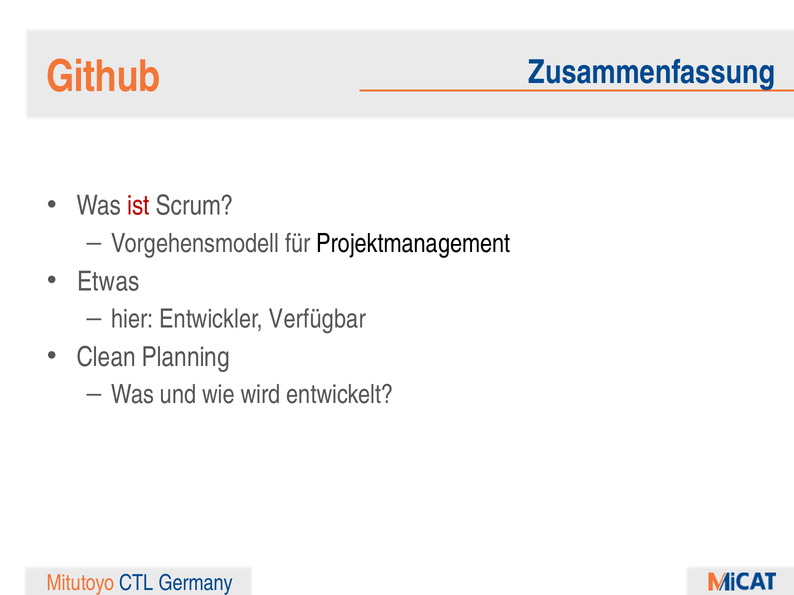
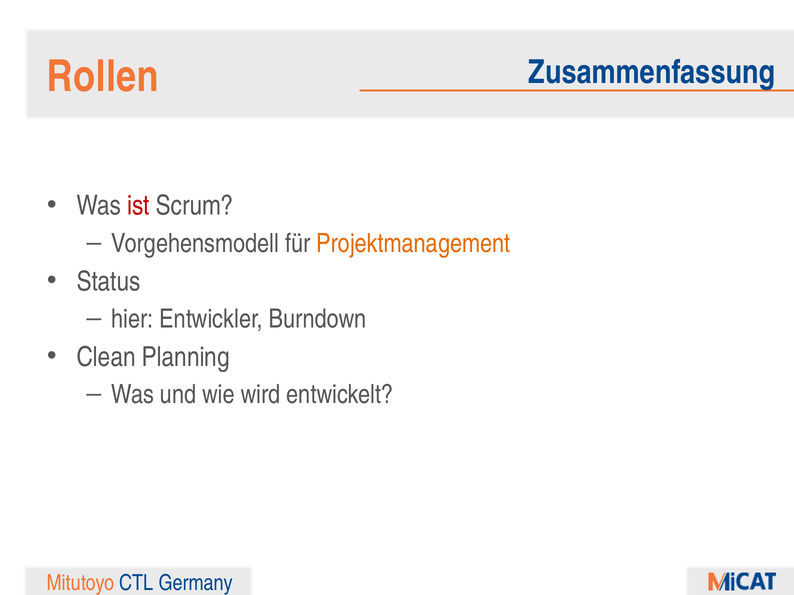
Github: Github -> Rollen
Projektmanagement colour: black -> orange
Etwas: Etwas -> Status
Verfügbar: Verfügbar -> Burndown
